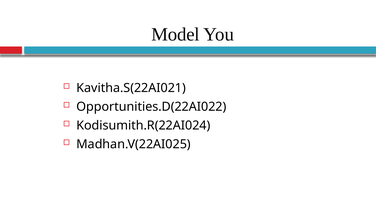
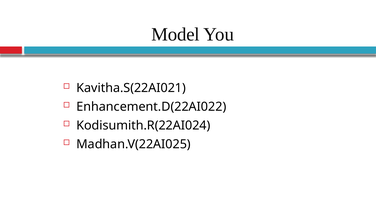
Opportunities.D(22AI022: Opportunities.D(22AI022 -> Enhancement.D(22AI022
